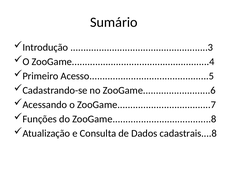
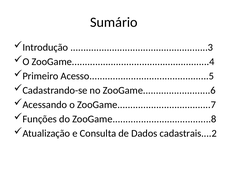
cadastrais....8: cadastrais....8 -> cadastrais....2
